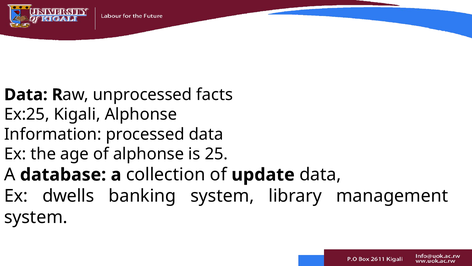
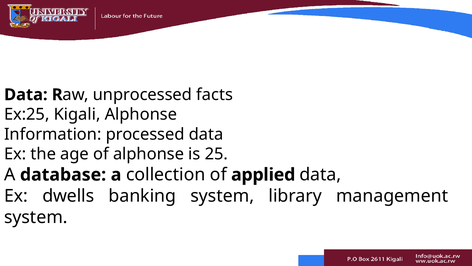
update: update -> applied
